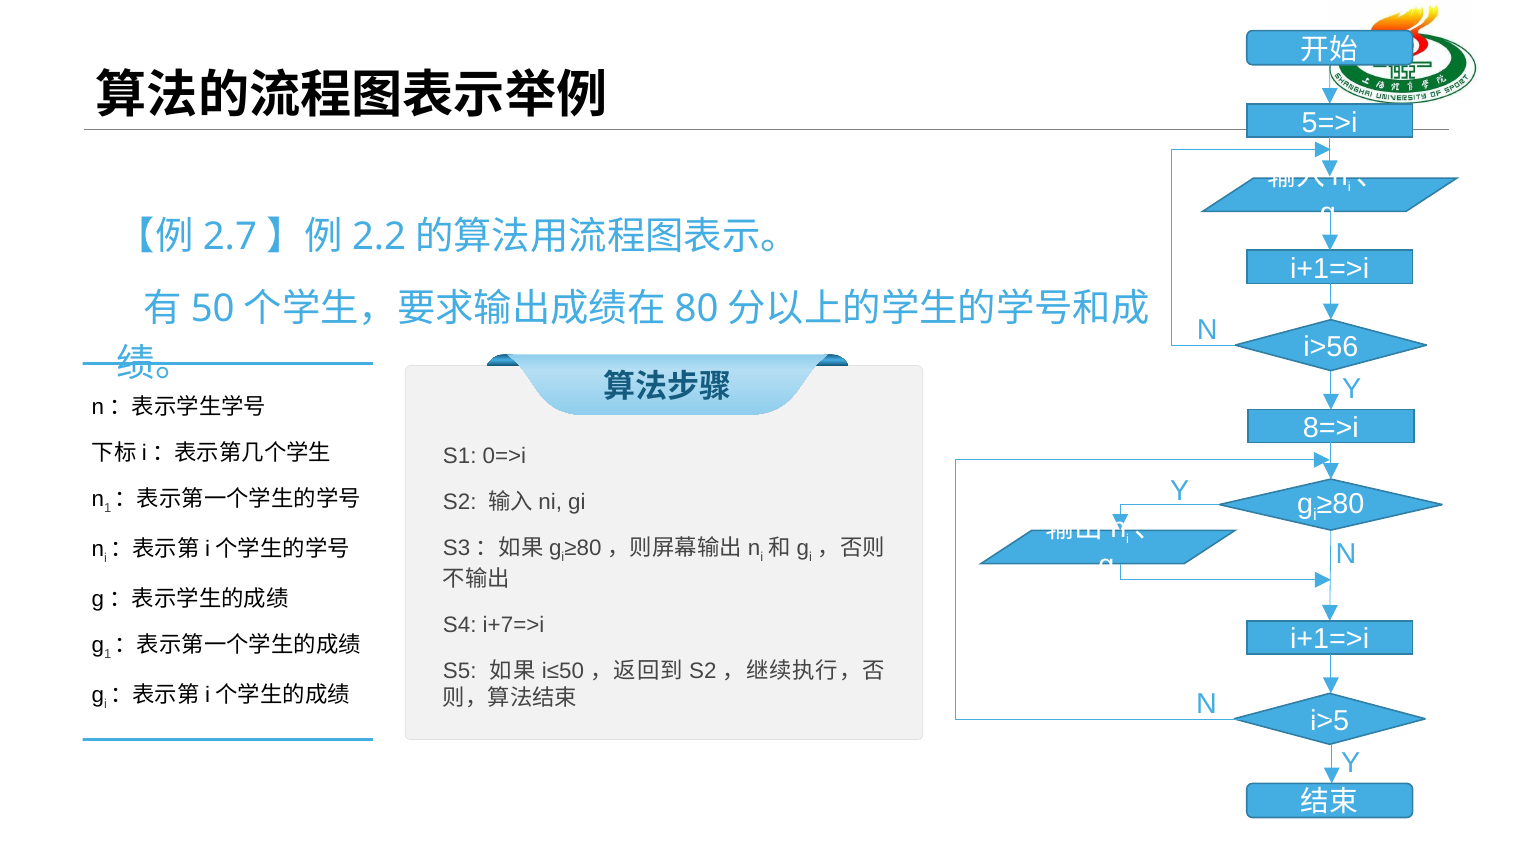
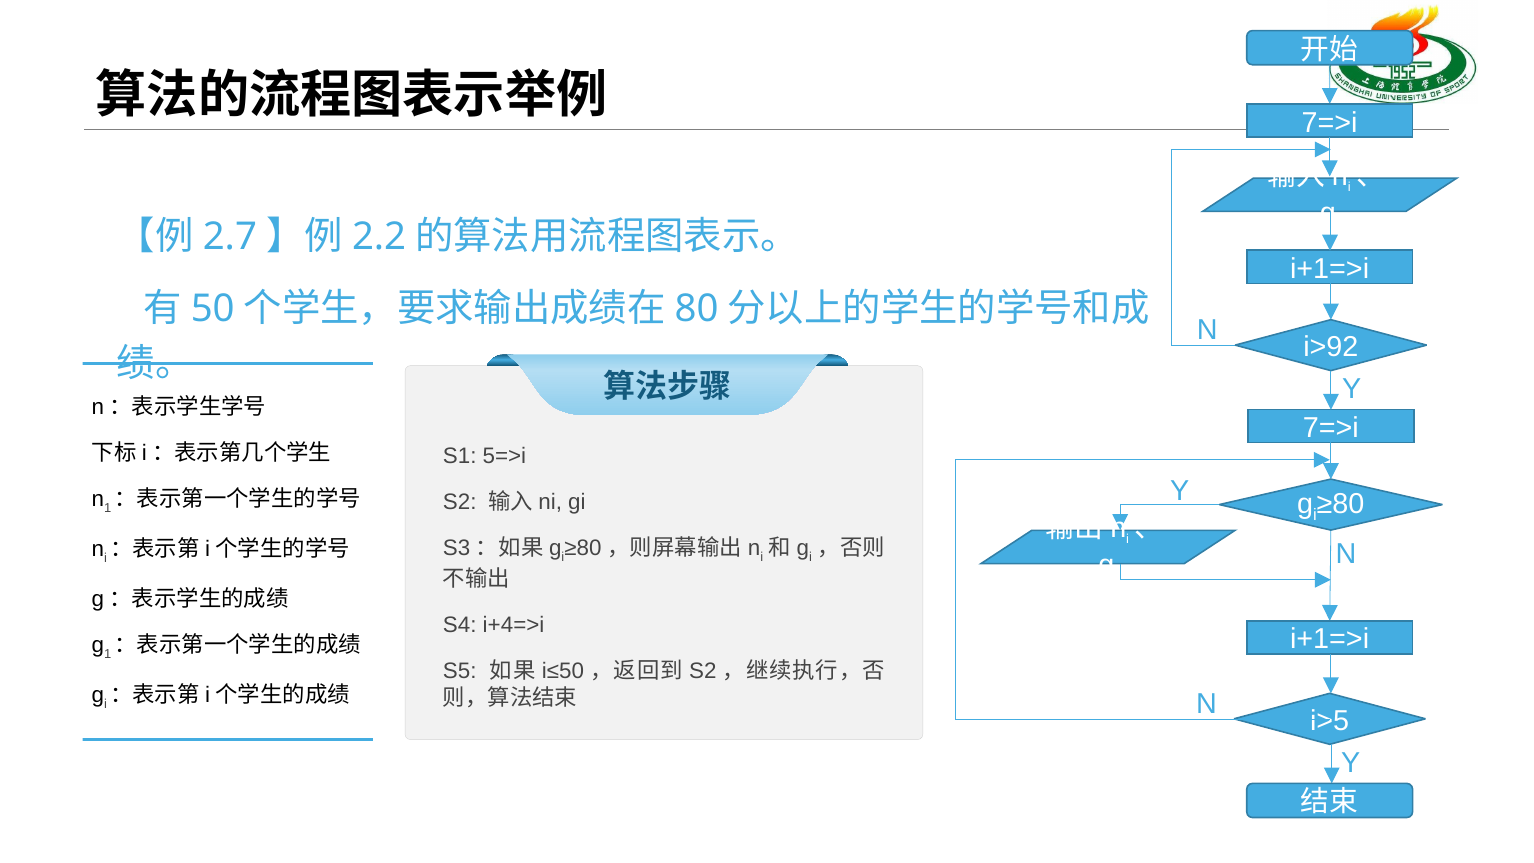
5=>i at (1330, 122): 5=>i -> 7=>i
i>56: i>56 -> i>92
8=>i at (1331, 428): 8=>i -> 7=>i
0=>i: 0=>i -> 5=>i
i+7=>i: i+7=>i -> i+4=>i
